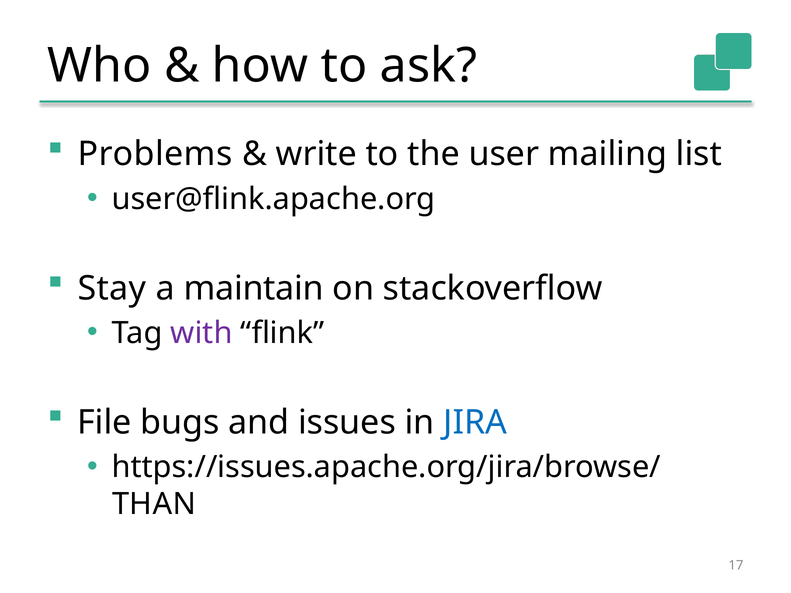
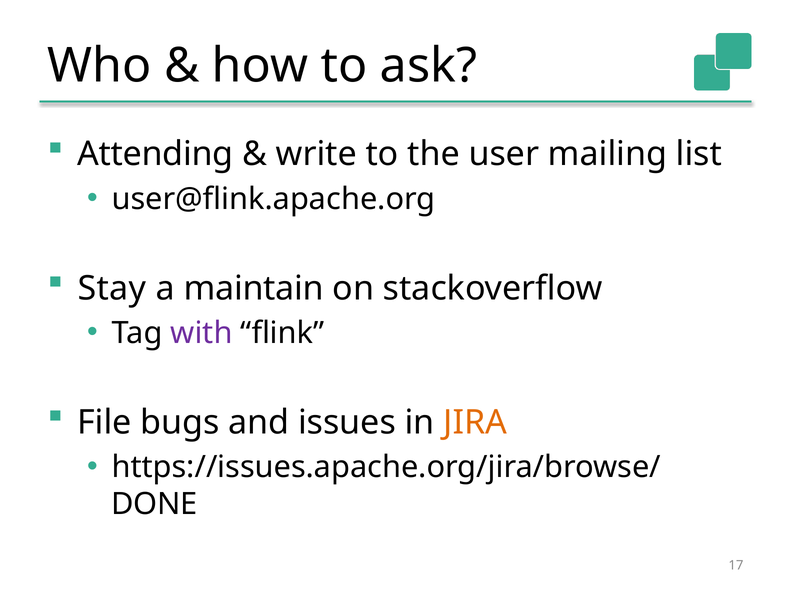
Problems: Problems -> Attending
JIRA colour: blue -> orange
THAN: THAN -> DONE
